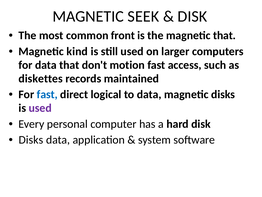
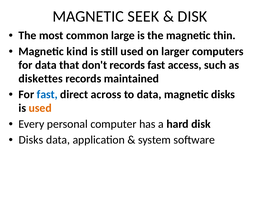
front: front -> large
magnetic that: that -> thin
don't motion: motion -> records
logical: logical -> across
used at (40, 108) colour: purple -> orange
